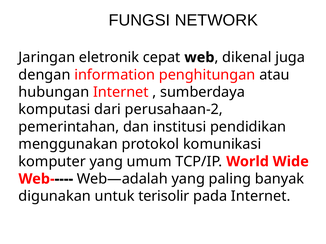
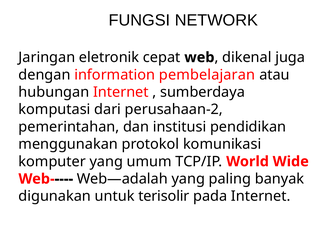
penghitungan: penghitungan -> pembelajaran
